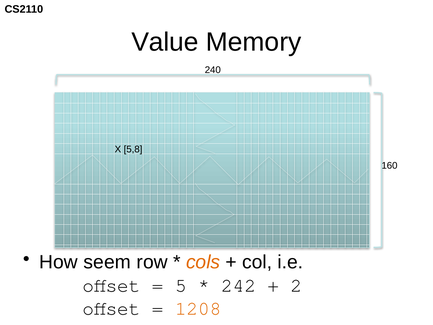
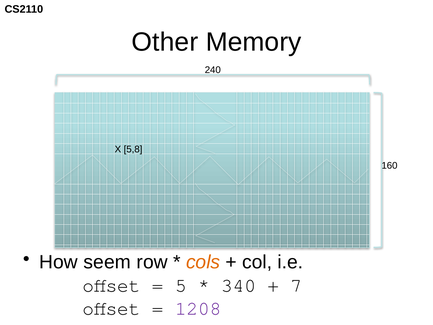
Value: Value -> Other
242: 242 -> 340
2: 2 -> 7
1208 colour: orange -> purple
